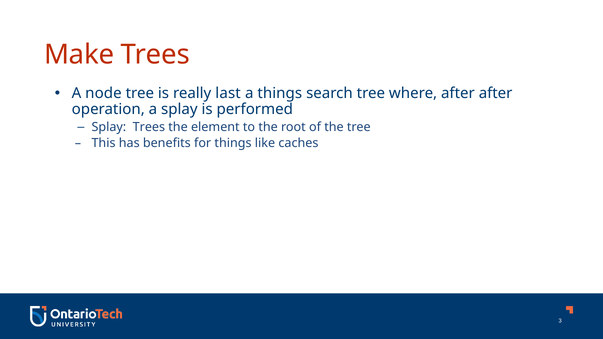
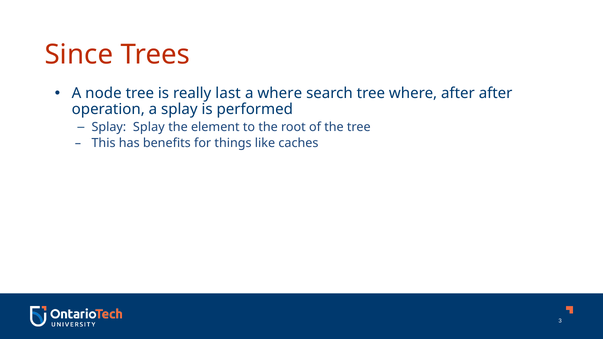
Make: Make -> Since
a things: things -> where
Splay Trees: Trees -> Splay
